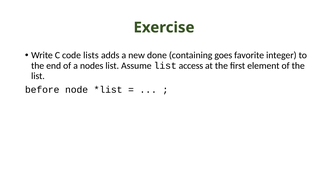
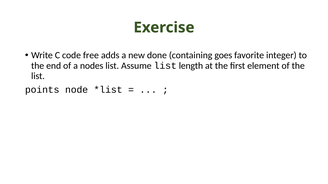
lists: lists -> free
access: access -> length
before: before -> points
